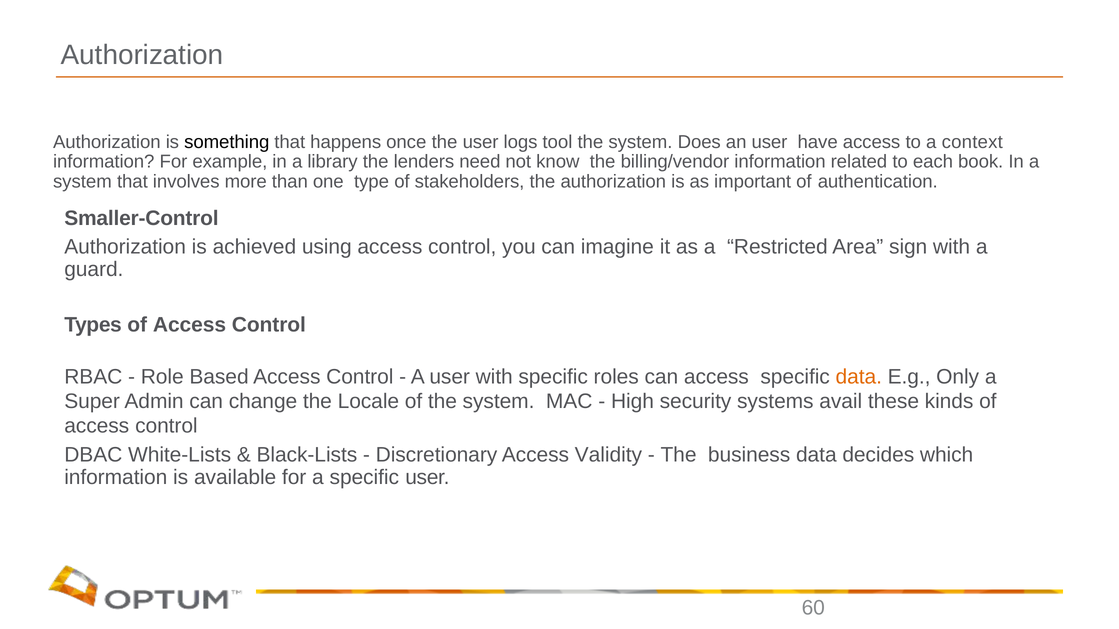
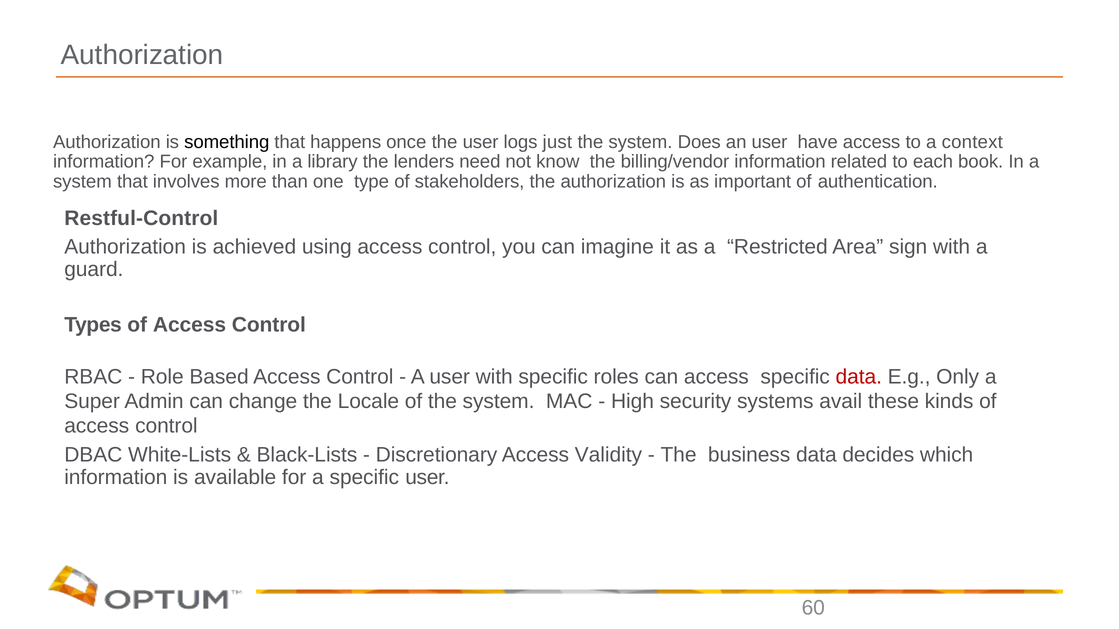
tool: tool -> just
Smaller-Control: Smaller-Control -> Restful-Control
data at (859, 377) colour: orange -> red
